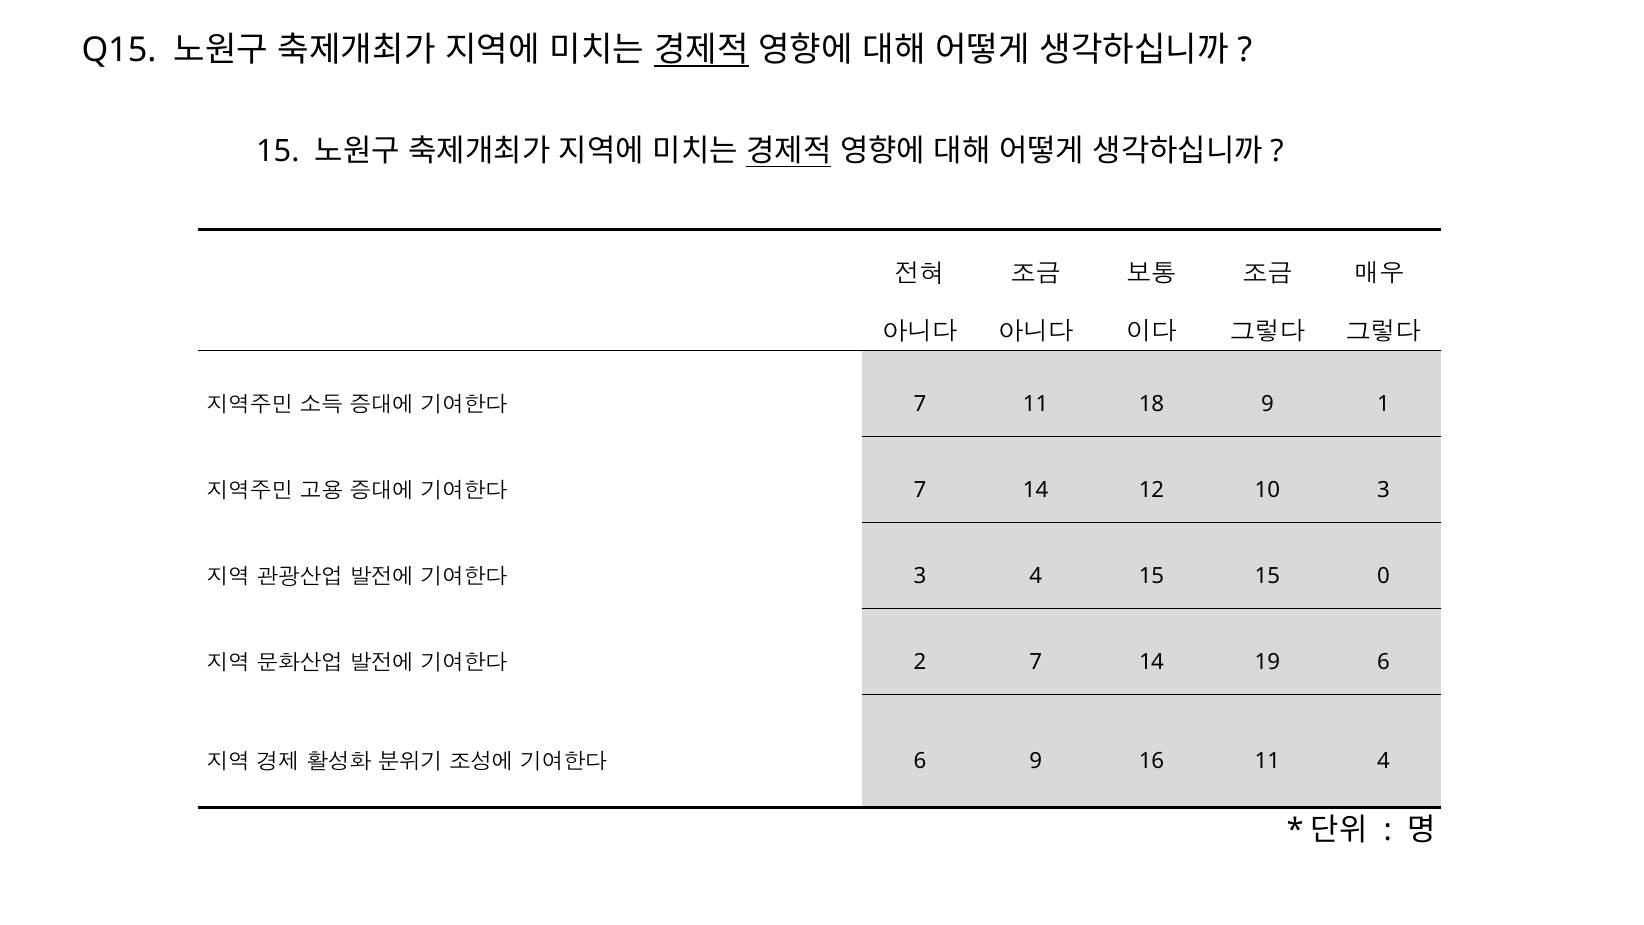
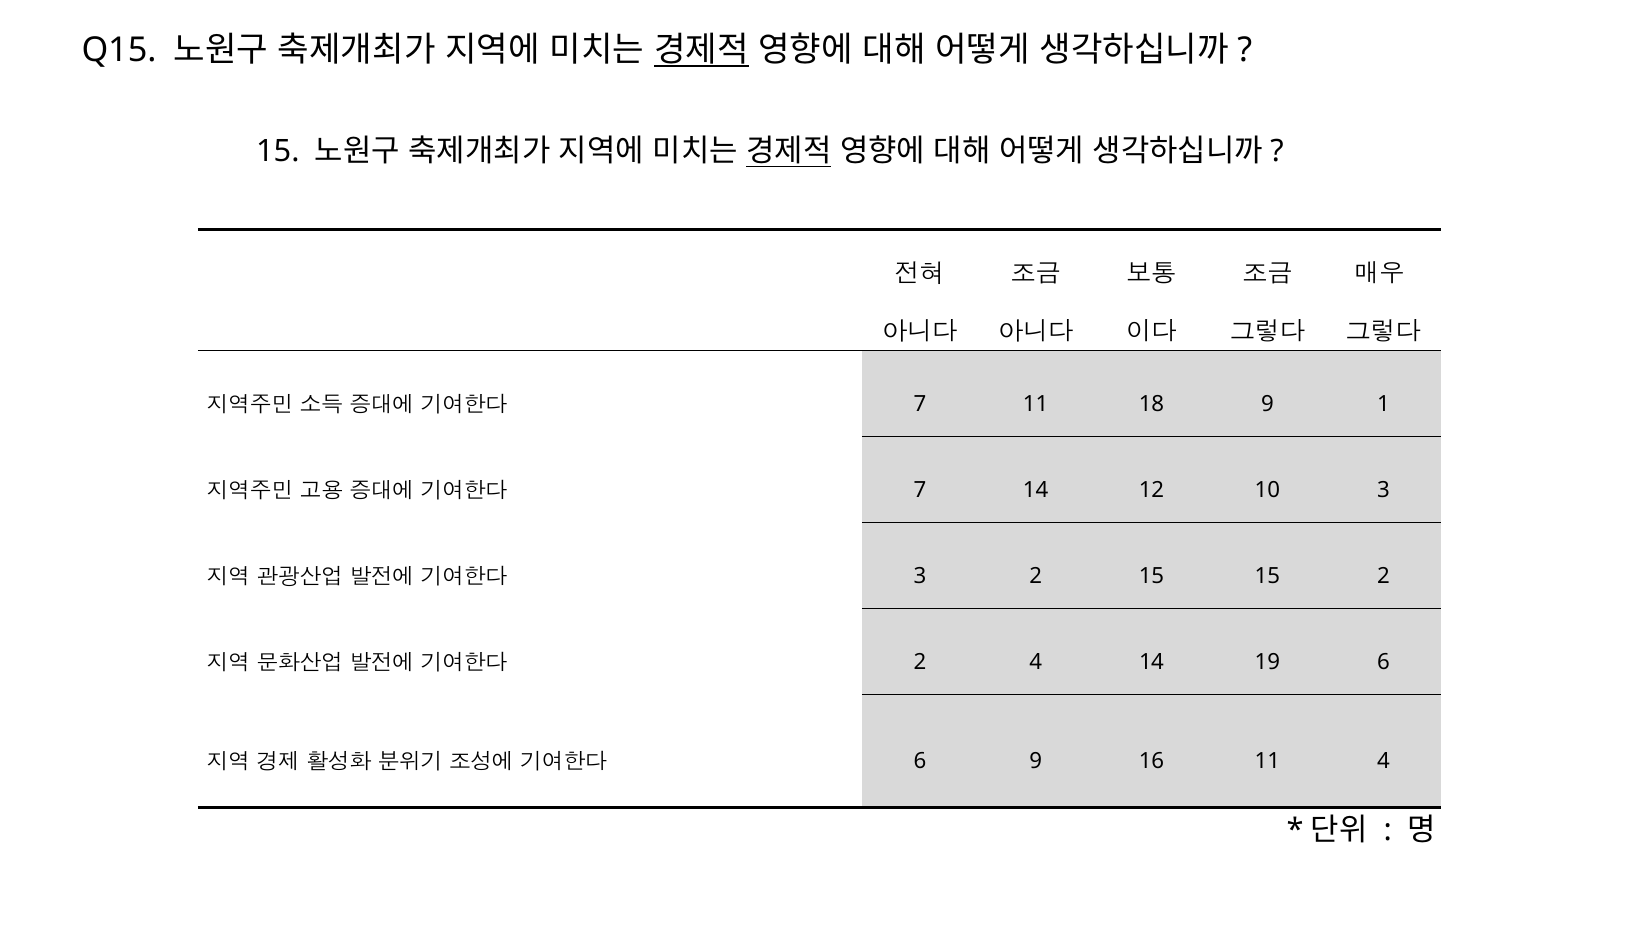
3 4: 4 -> 2
15 0: 0 -> 2
2 7: 7 -> 4
